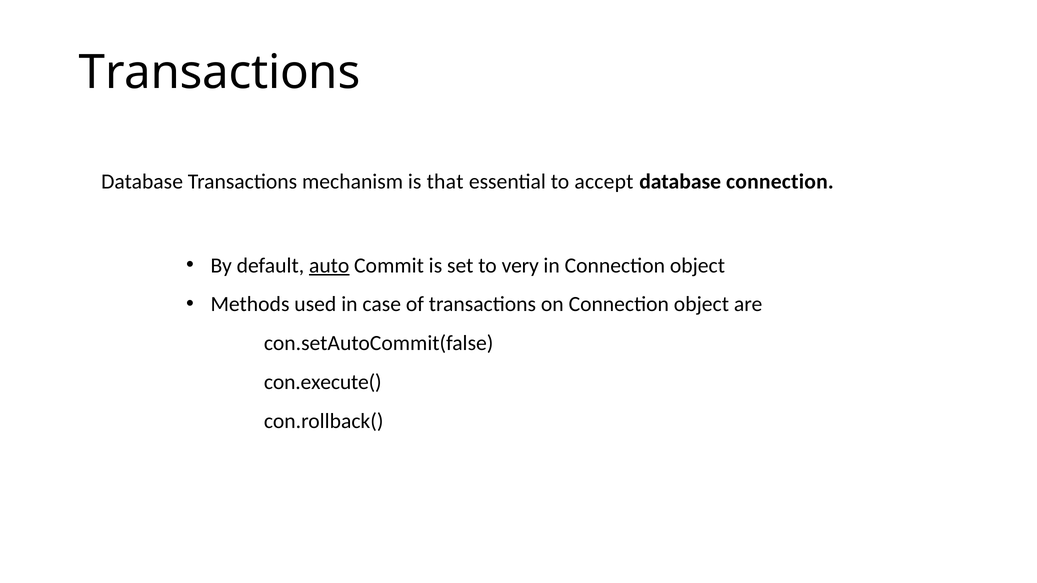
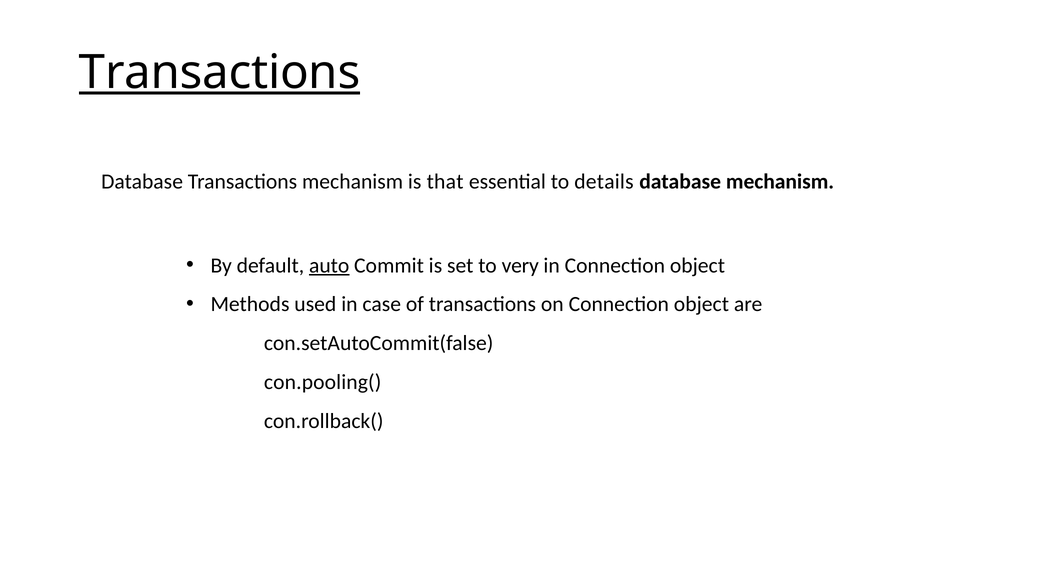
Transactions at (220, 72) underline: none -> present
accept: accept -> details
database connection: connection -> mechanism
con.execute(: con.execute( -> con.pooling(
